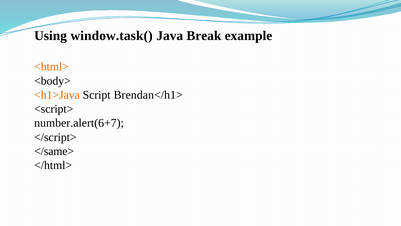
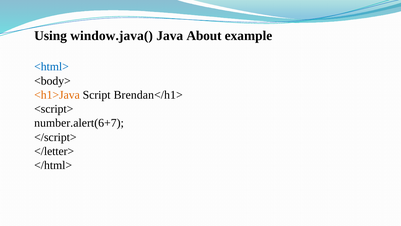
window.task(: window.task( -> window.java(
Break: Break -> About
<html> colour: orange -> blue
</same>: </same> -> </letter>
